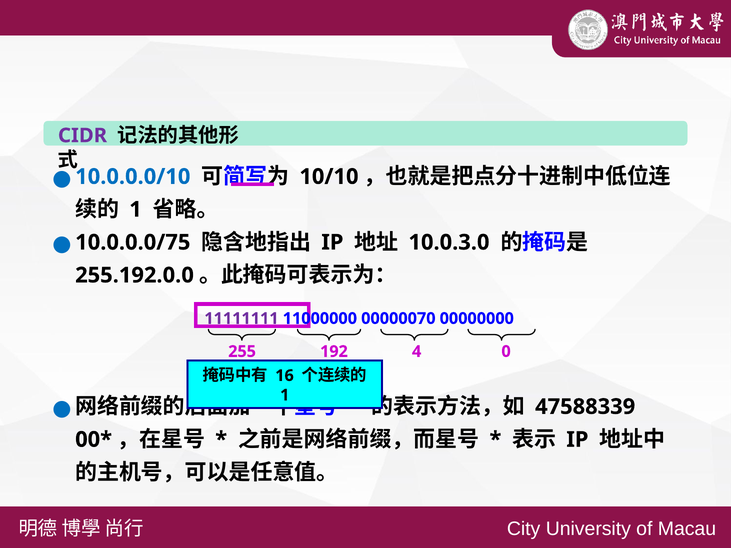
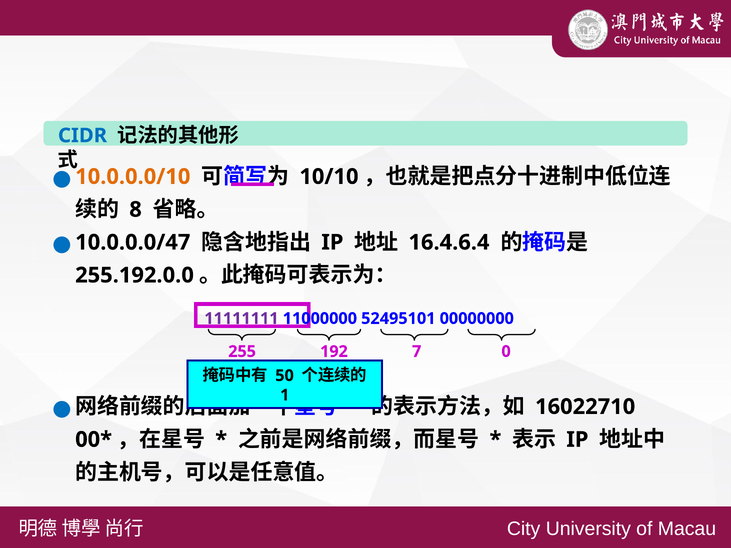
CIDR colour: purple -> blue
10.0.0.0/10 colour: blue -> orange
1 at (136, 210): 1 -> 8
10.0.0.0/75: 10.0.0.0/75 -> 10.0.0.0/47
10.0.3.0: 10.0.3.0 -> 16.4.6.4
00000070: 00000070 -> 52495101
4: 4 -> 7
16: 16 -> 50
47588339: 47588339 -> 16022710
